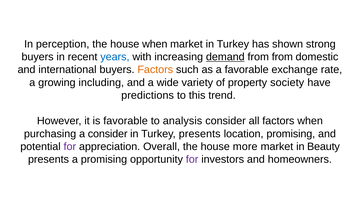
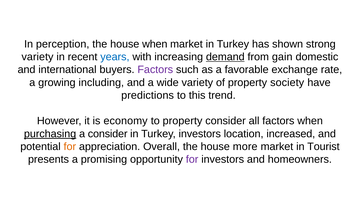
buyers at (38, 57): buyers -> variety
from from: from -> gain
Factors at (155, 70) colour: orange -> purple
is favorable: favorable -> economy
to analysis: analysis -> property
purchasing underline: none -> present
Turkey presents: presents -> investors
location promising: promising -> increased
for at (70, 147) colour: purple -> orange
Beauty: Beauty -> Tourist
